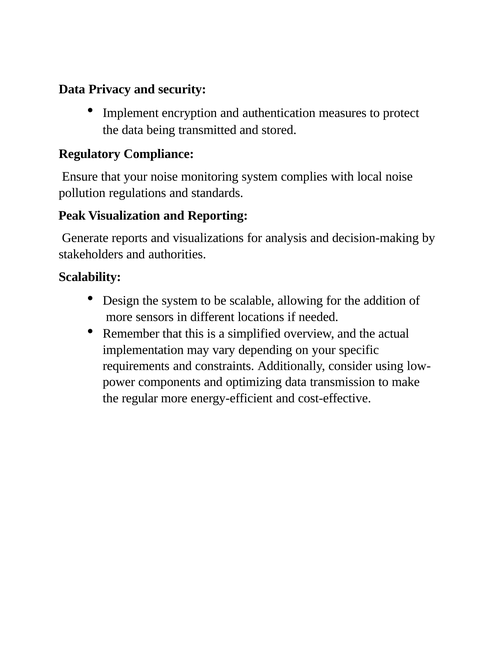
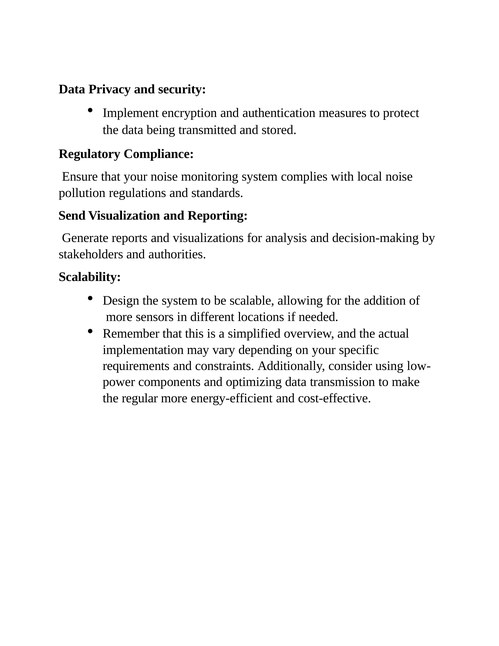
Peak: Peak -> Send
